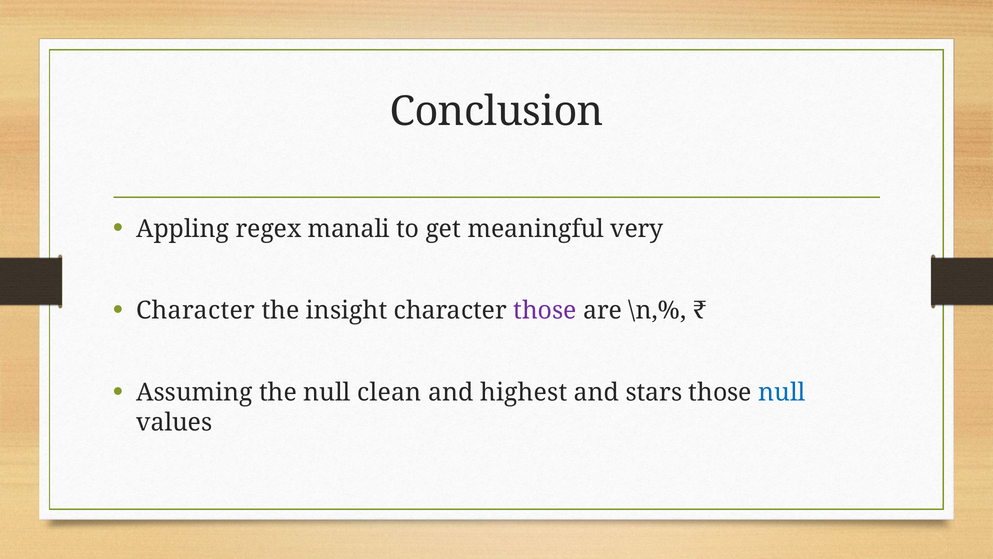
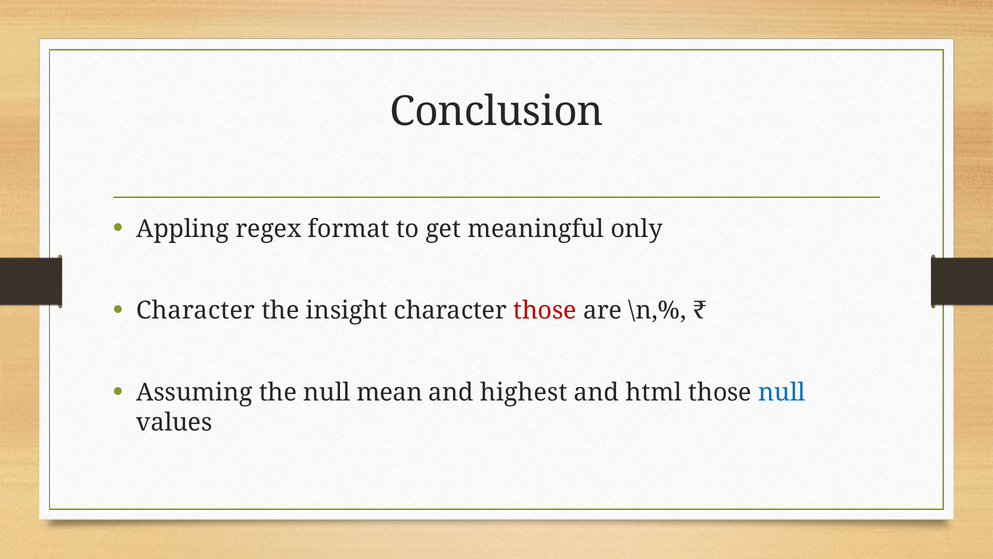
manali: manali -> format
very: very -> only
those at (545, 311) colour: purple -> red
clean: clean -> mean
stars: stars -> html
